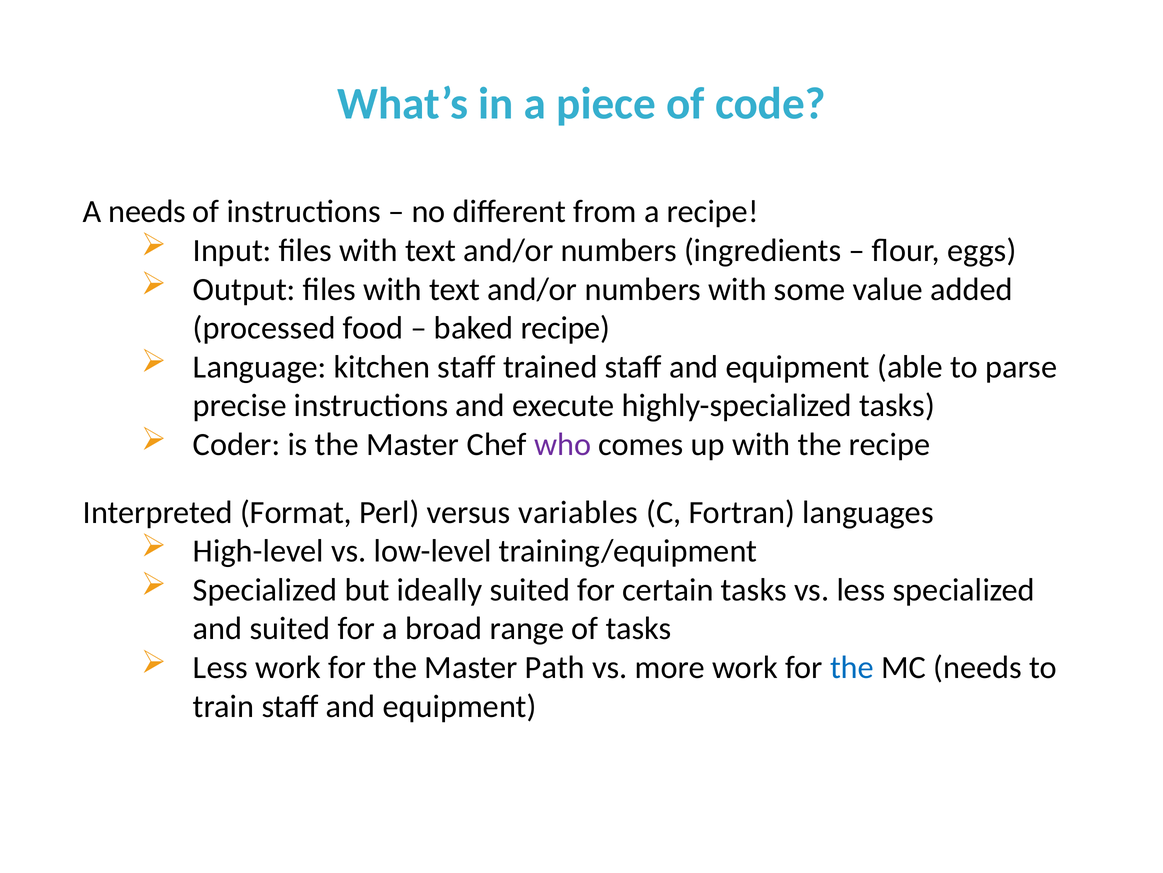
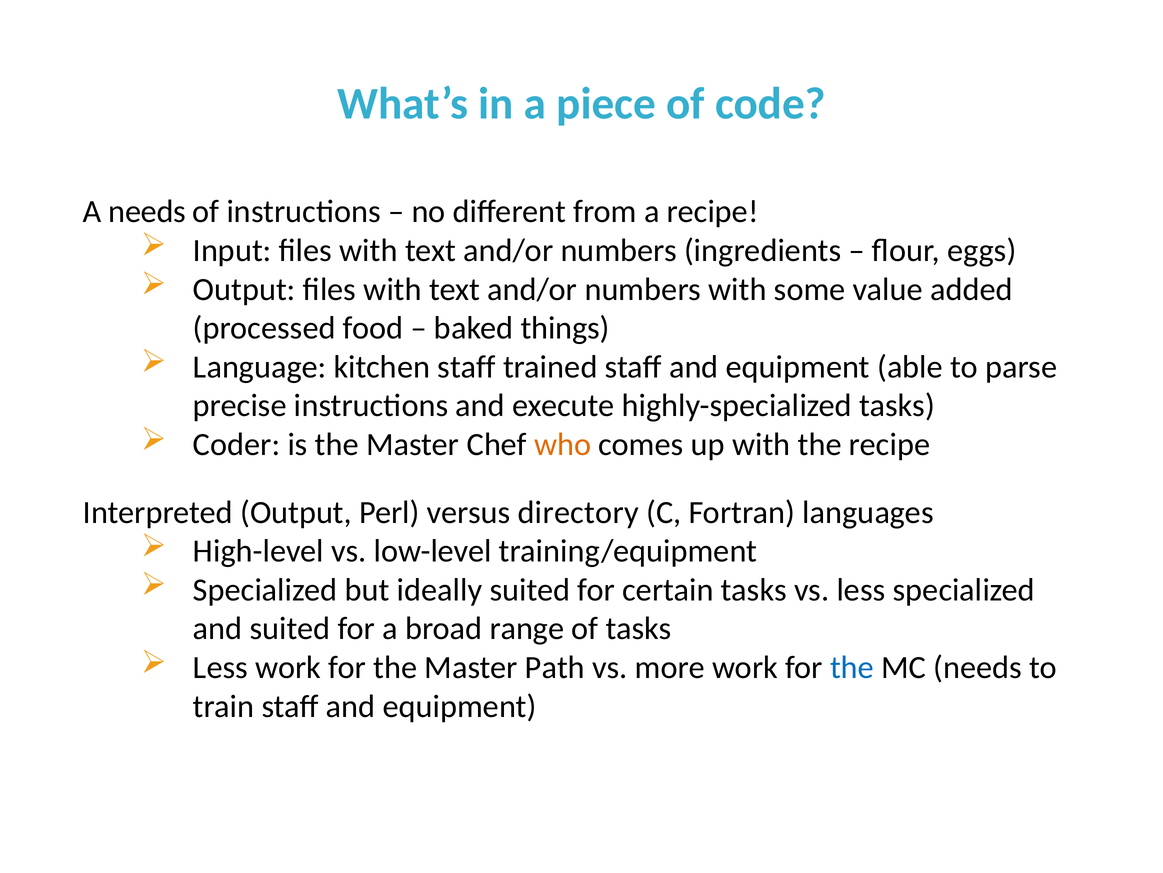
baked recipe: recipe -> things
who colour: purple -> orange
Interpreted Format: Format -> Output
variables: variables -> directory
